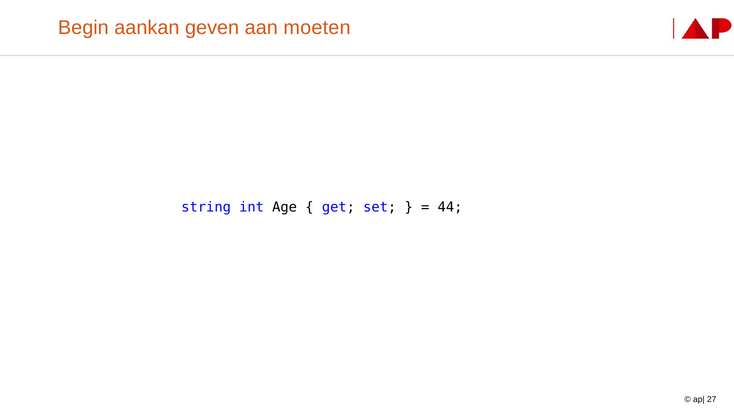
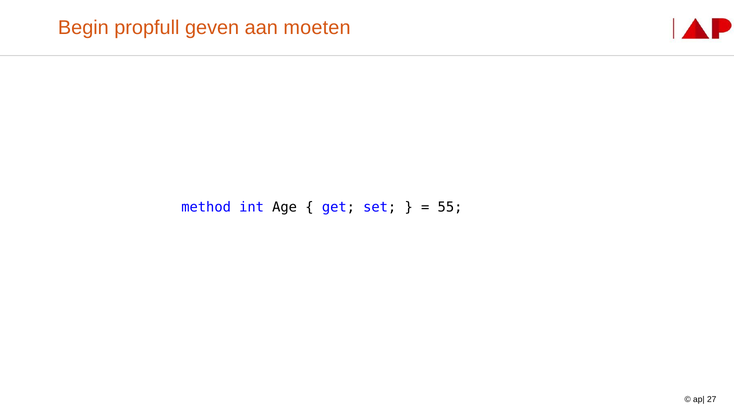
aankan: aankan -> propfull
string: string -> method
44: 44 -> 55
